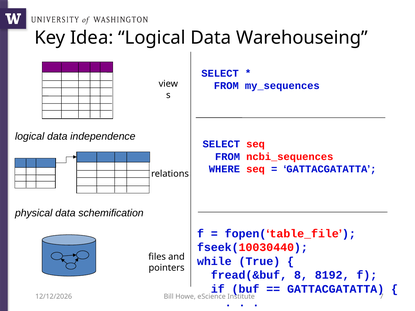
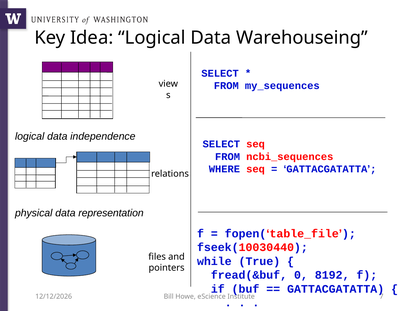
schemification: schemification -> representation
8: 8 -> 0
